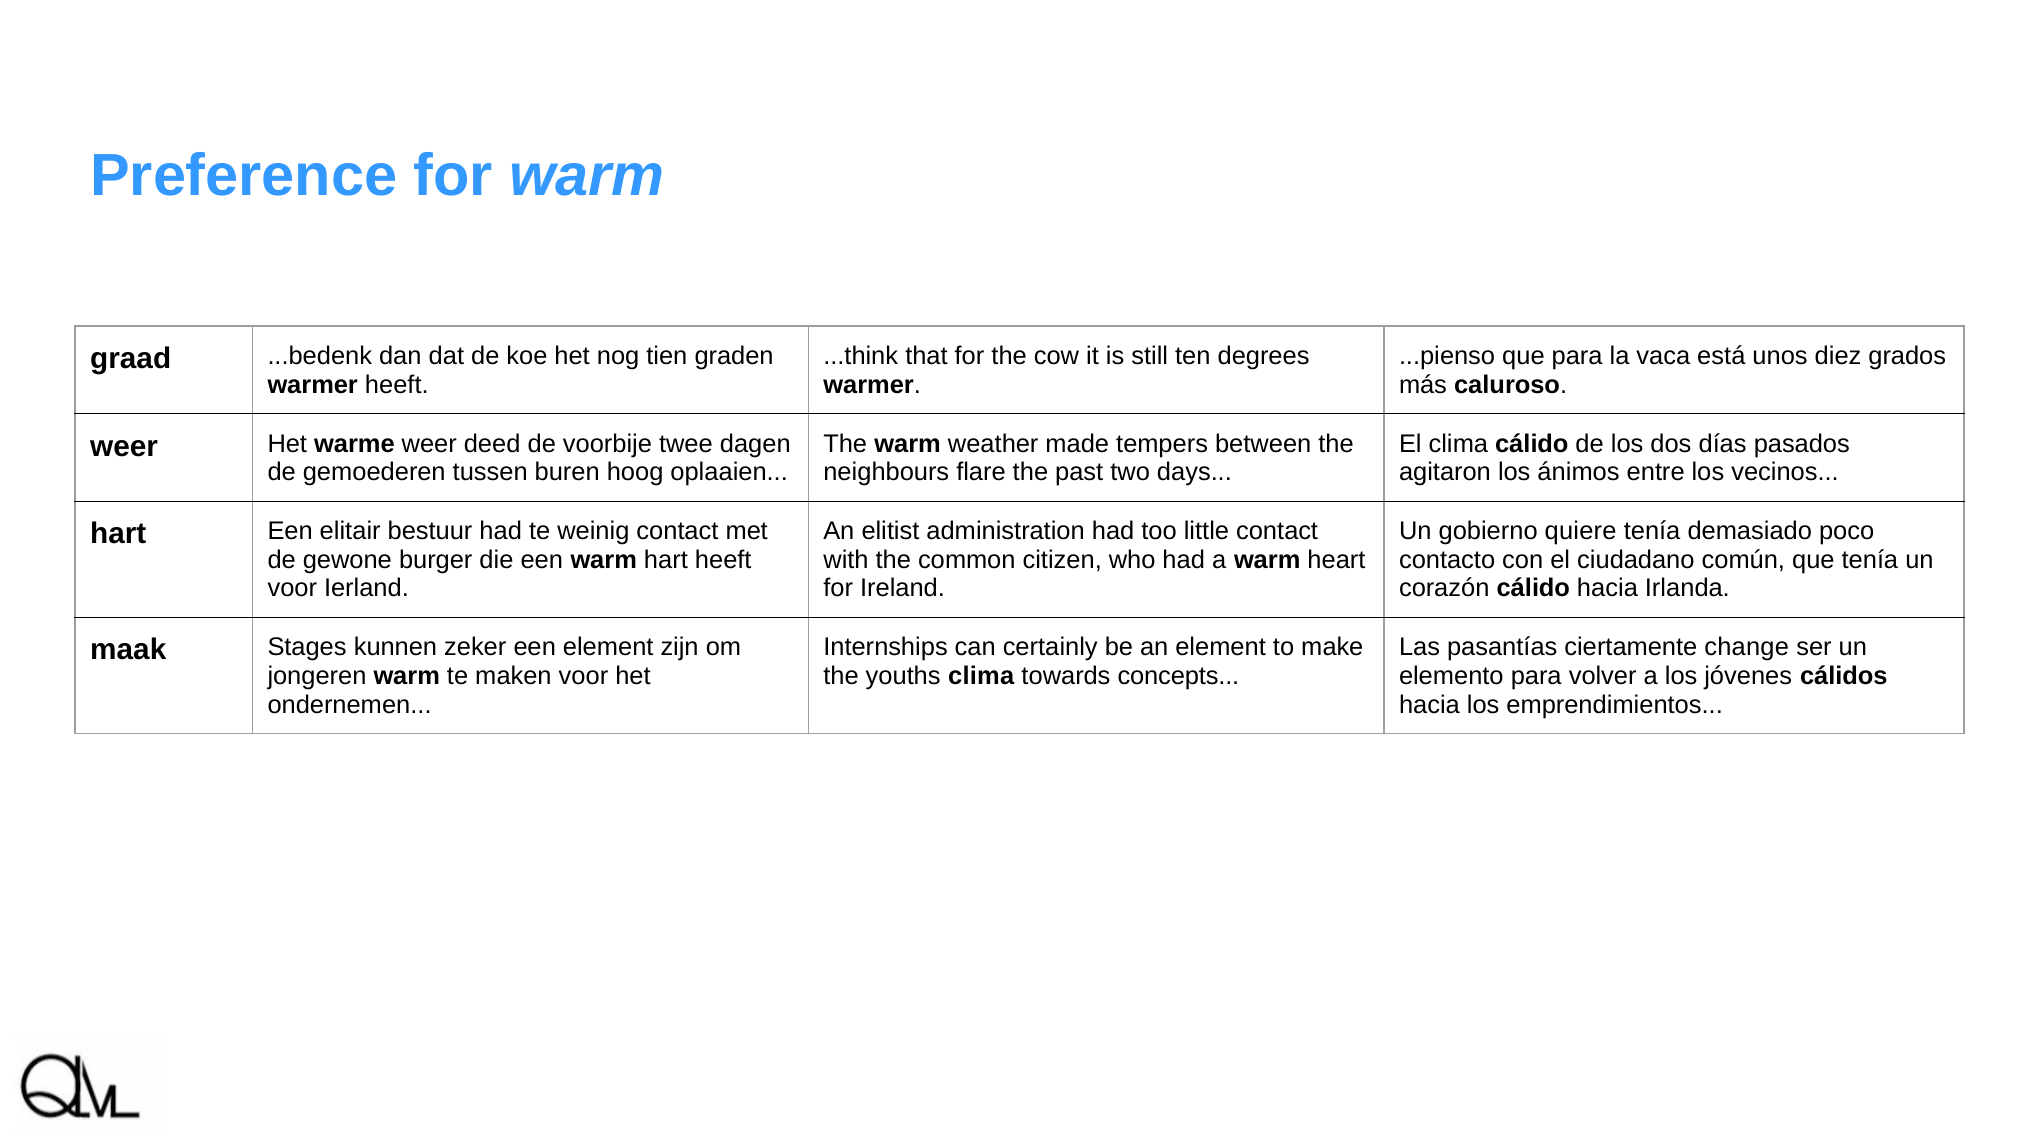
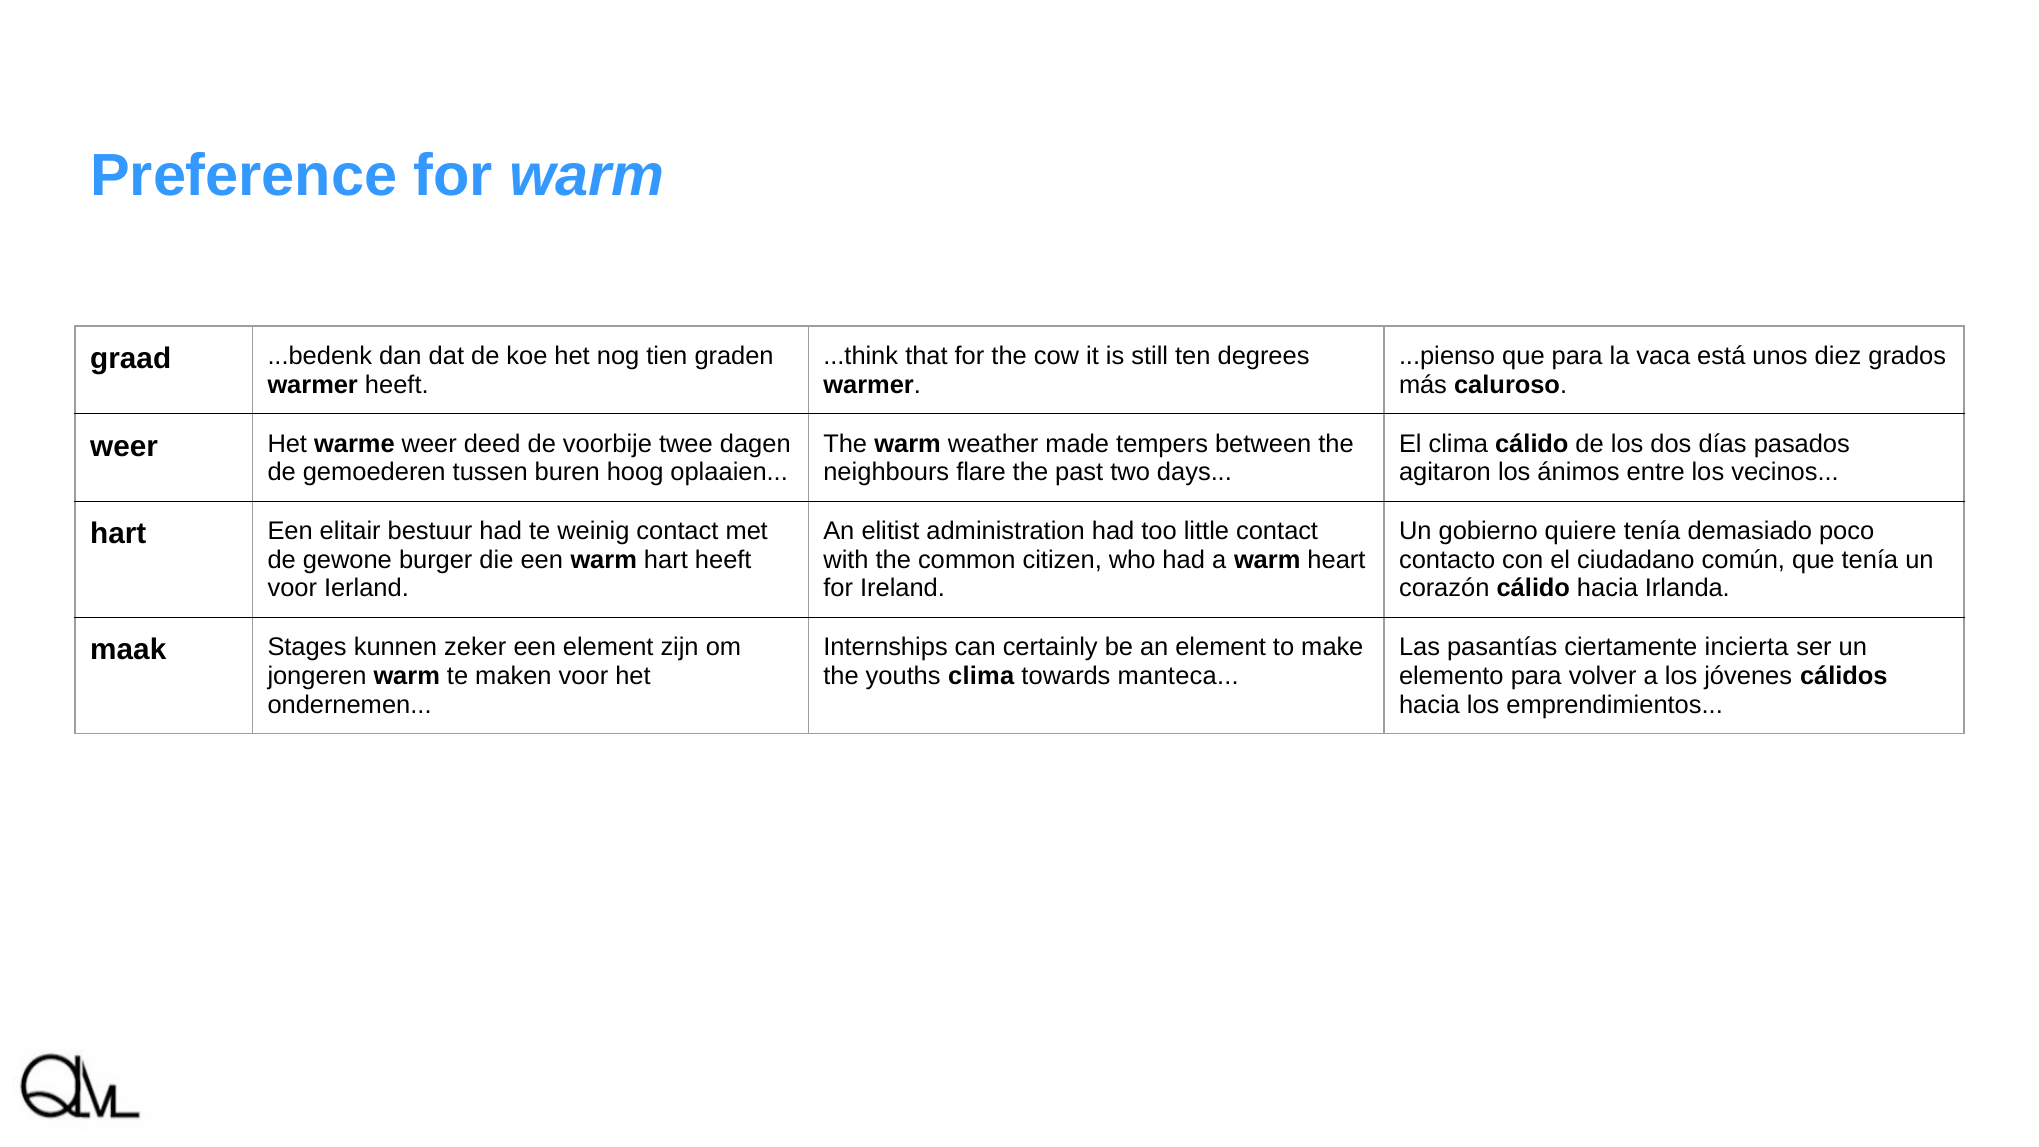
change: change -> incierta
concepts: concepts -> manteca
